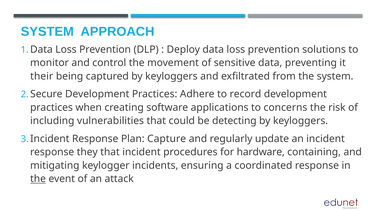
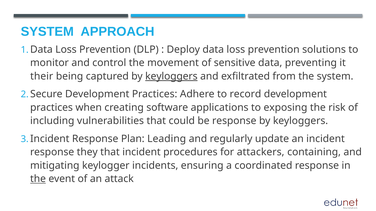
keyloggers at (171, 76) underline: none -> present
concerns: concerns -> exposing
be detecting: detecting -> response
Capture: Capture -> Leading
hardware: hardware -> attackers
